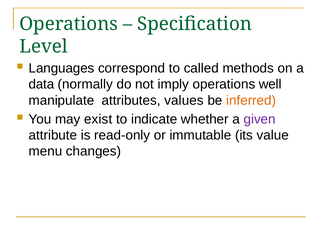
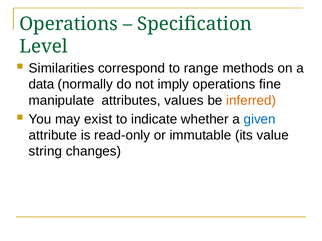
Languages: Languages -> Similarities
called: called -> range
well: well -> fine
given colour: purple -> blue
menu: menu -> string
